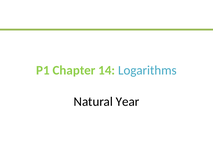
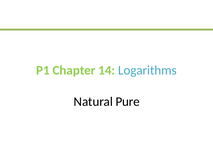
Year: Year -> Pure
